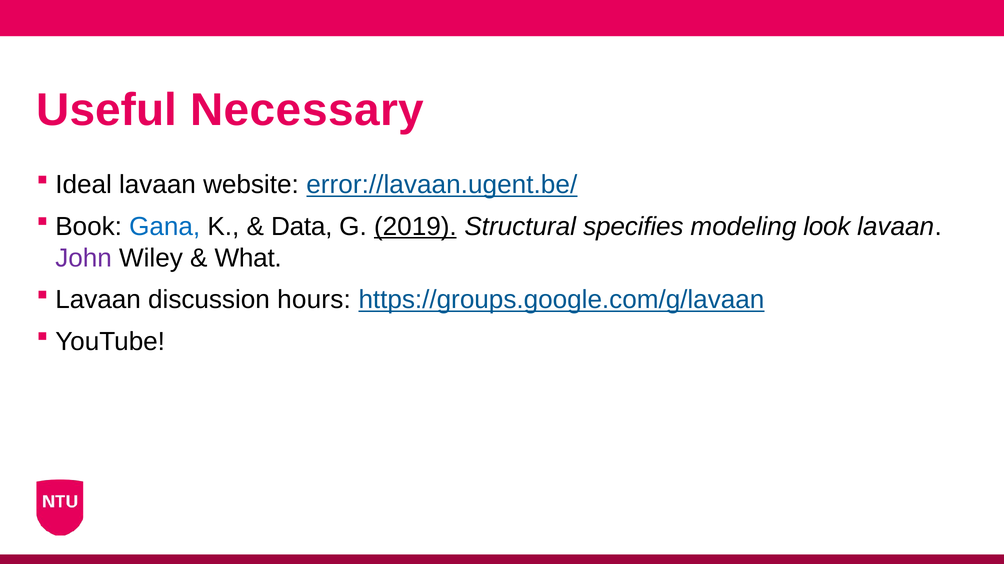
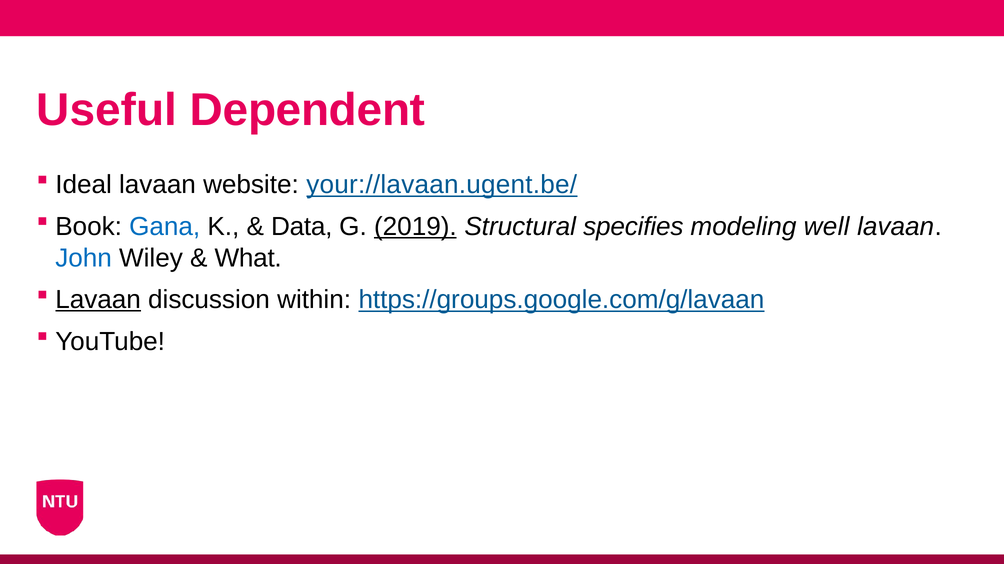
Necessary: Necessary -> Dependent
error://lavaan.ugent.be/: error://lavaan.ugent.be/ -> your://lavaan.ugent.be/
look: look -> well
John colour: purple -> blue
Lavaan at (98, 300) underline: none -> present
hours: hours -> within
